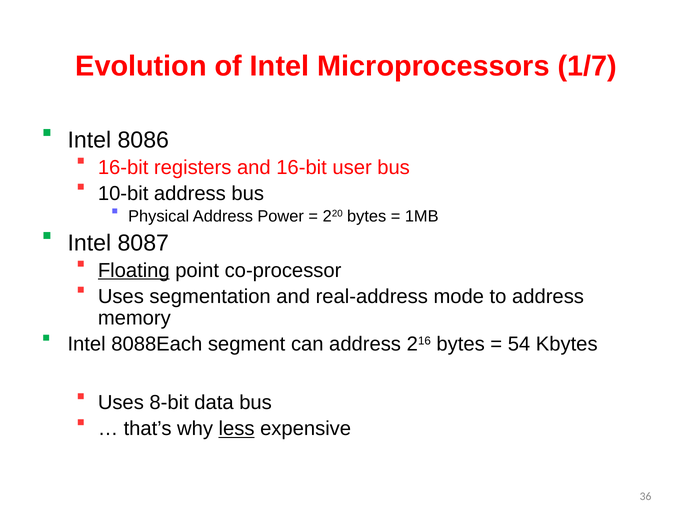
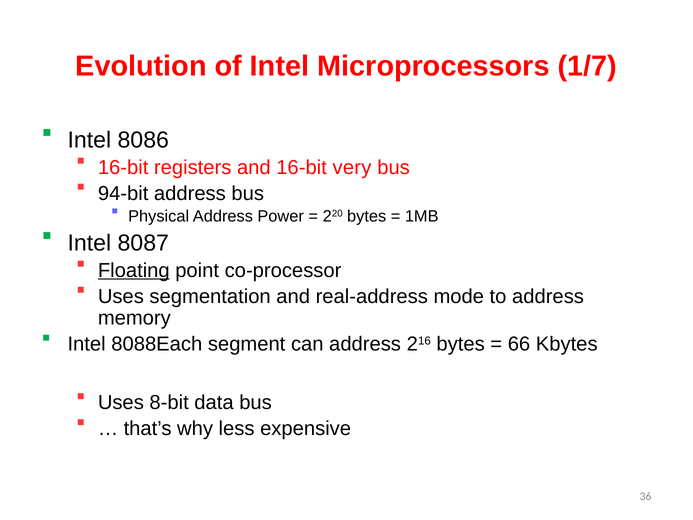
user: user -> very
10-bit: 10-bit -> 94-bit
54: 54 -> 66
less underline: present -> none
